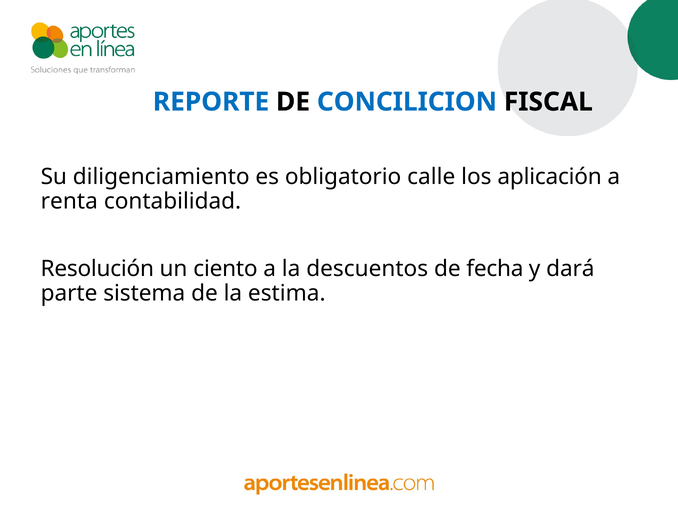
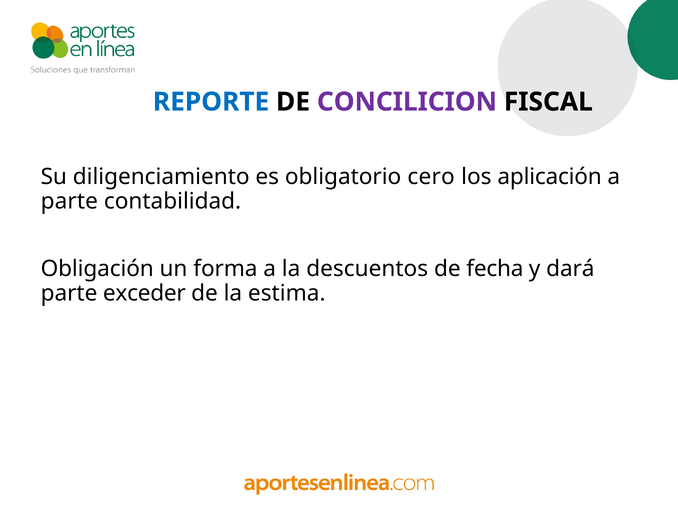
CONCILICION colour: blue -> purple
calle: calle -> cero
renta at (69, 201): renta -> parte
Resolución: Resolución -> Obligación
ciento: ciento -> forma
sistema: sistema -> exceder
